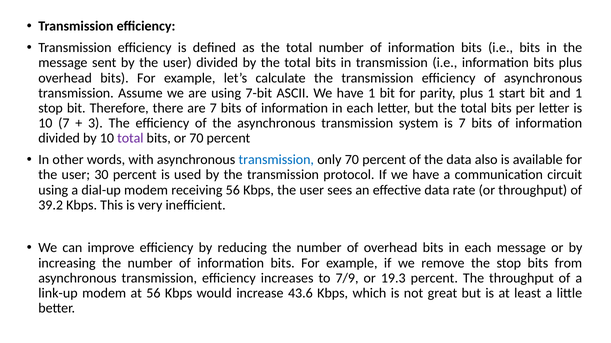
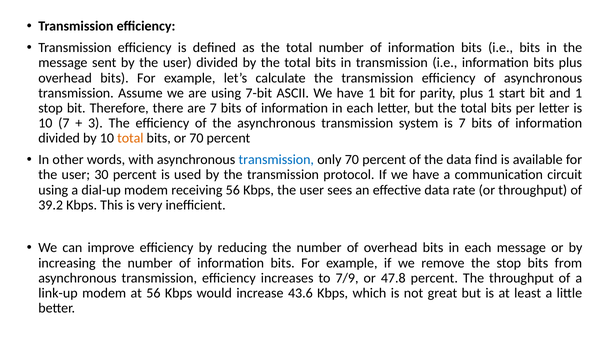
total at (130, 139) colour: purple -> orange
also: also -> find
19.3: 19.3 -> 47.8
